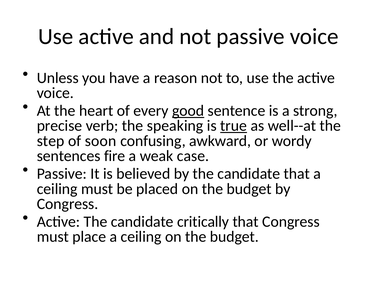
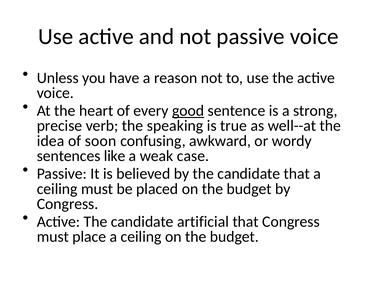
true underline: present -> none
step: step -> idea
fire: fire -> like
critically: critically -> artificial
